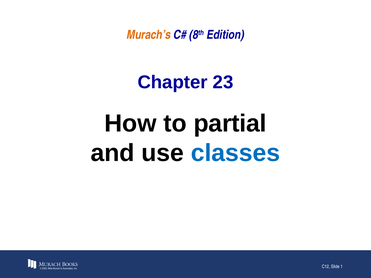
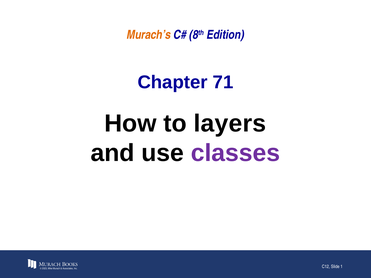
23: 23 -> 71
partial: partial -> layers
classes colour: blue -> purple
